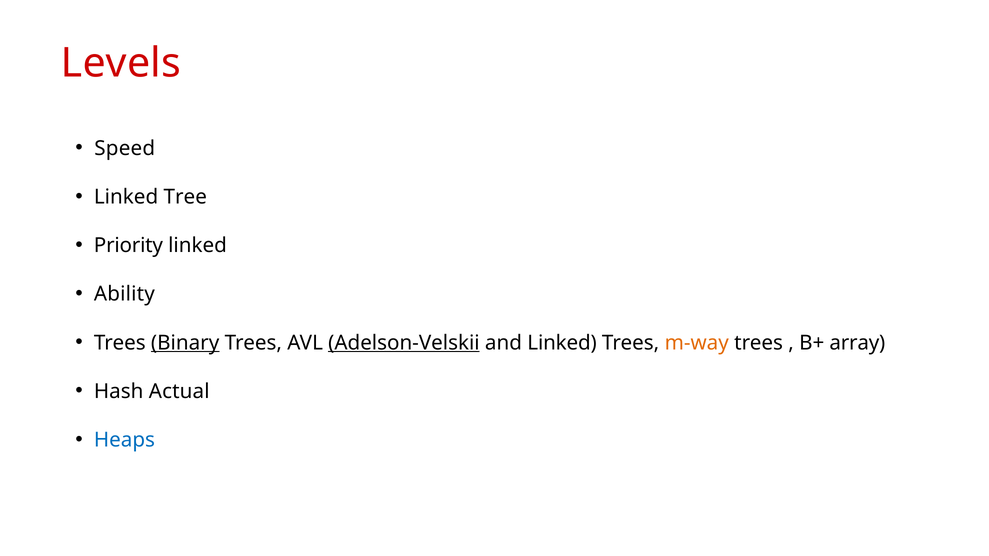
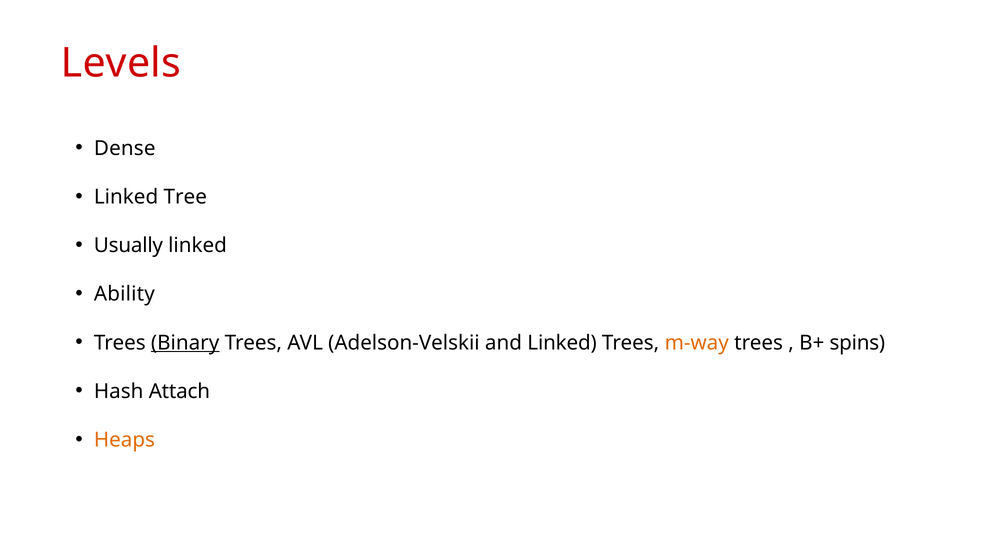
Speed: Speed -> Dense
Priority: Priority -> Usually
Adelson-Velskii underline: present -> none
array: array -> spins
Actual: Actual -> Attach
Heaps colour: blue -> orange
